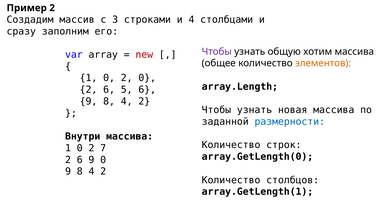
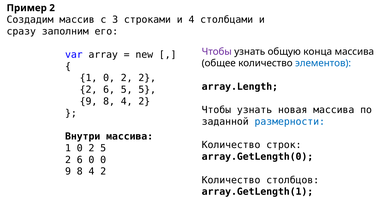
хотим: хотим -> конца
new colour: red -> black
элементов colour: orange -> blue
0 2 0: 0 -> 2
5 6: 6 -> 5
2 7: 7 -> 5
2 6 9: 9 -> 0
